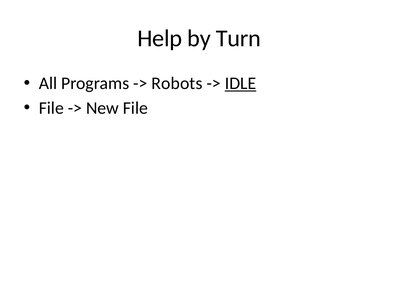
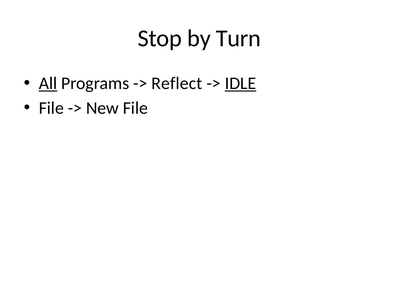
Help: Help -> Stop
All underline: none -> present
Robots: Robots -> Reflect
